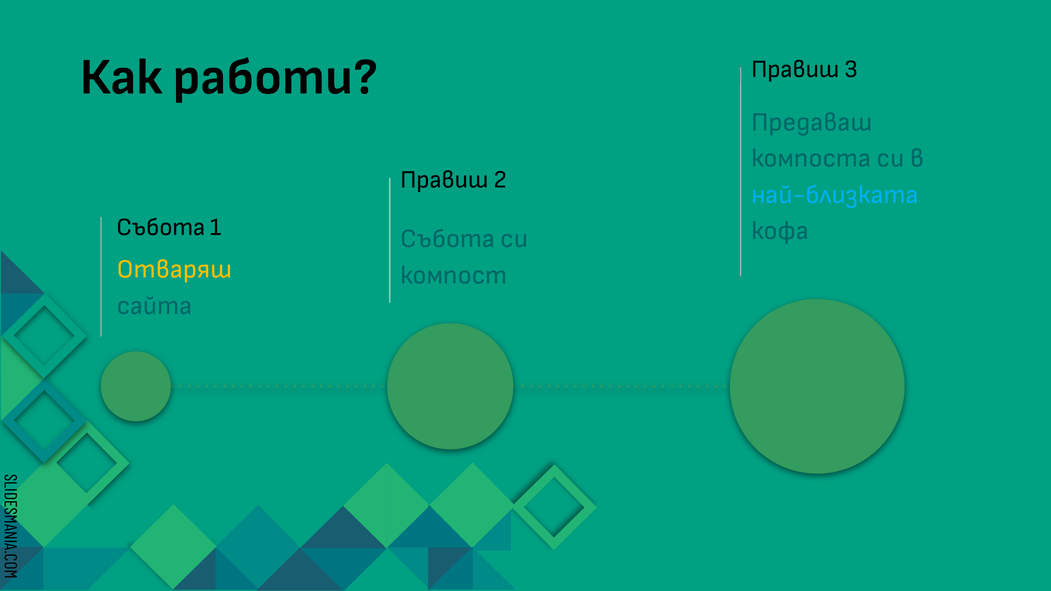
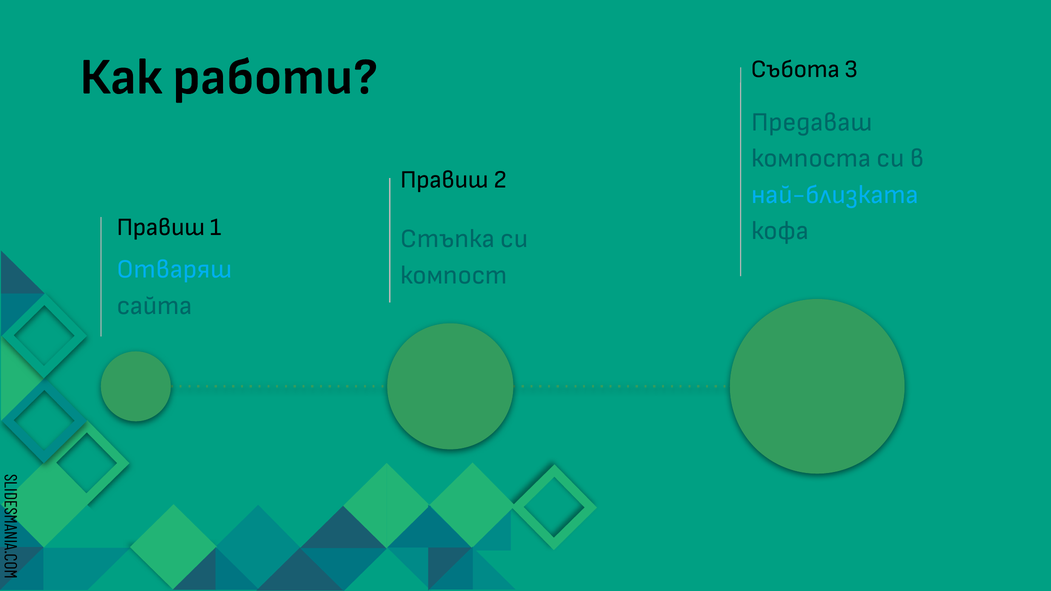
Правиш at (795, 69): Правиш -> Събота
Събота at (161, 227): Събота -> Правиш
Събота at (448, 239): Събота -> Стъпка
Отваряш colour: yellow -> light blue
